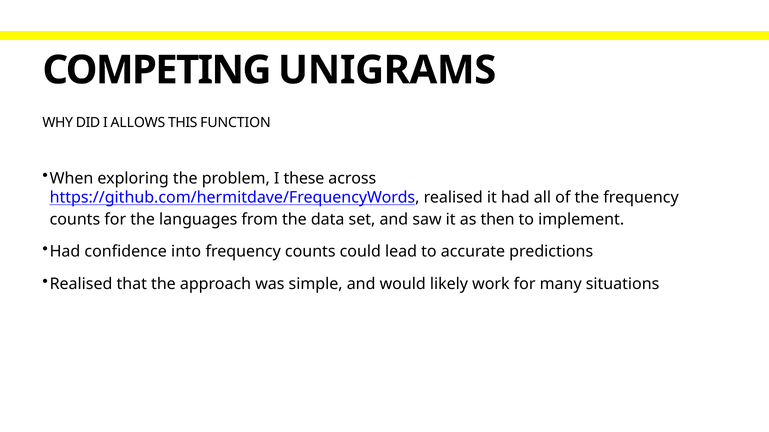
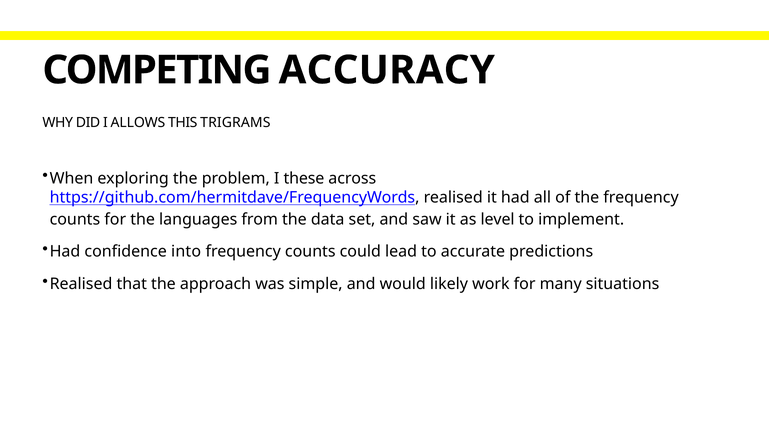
UNIGRAMS: UNIGRAMS -> ACCURACY
FUNCTION: FUNCTION -> TRIGRAMS
then: then -> level
